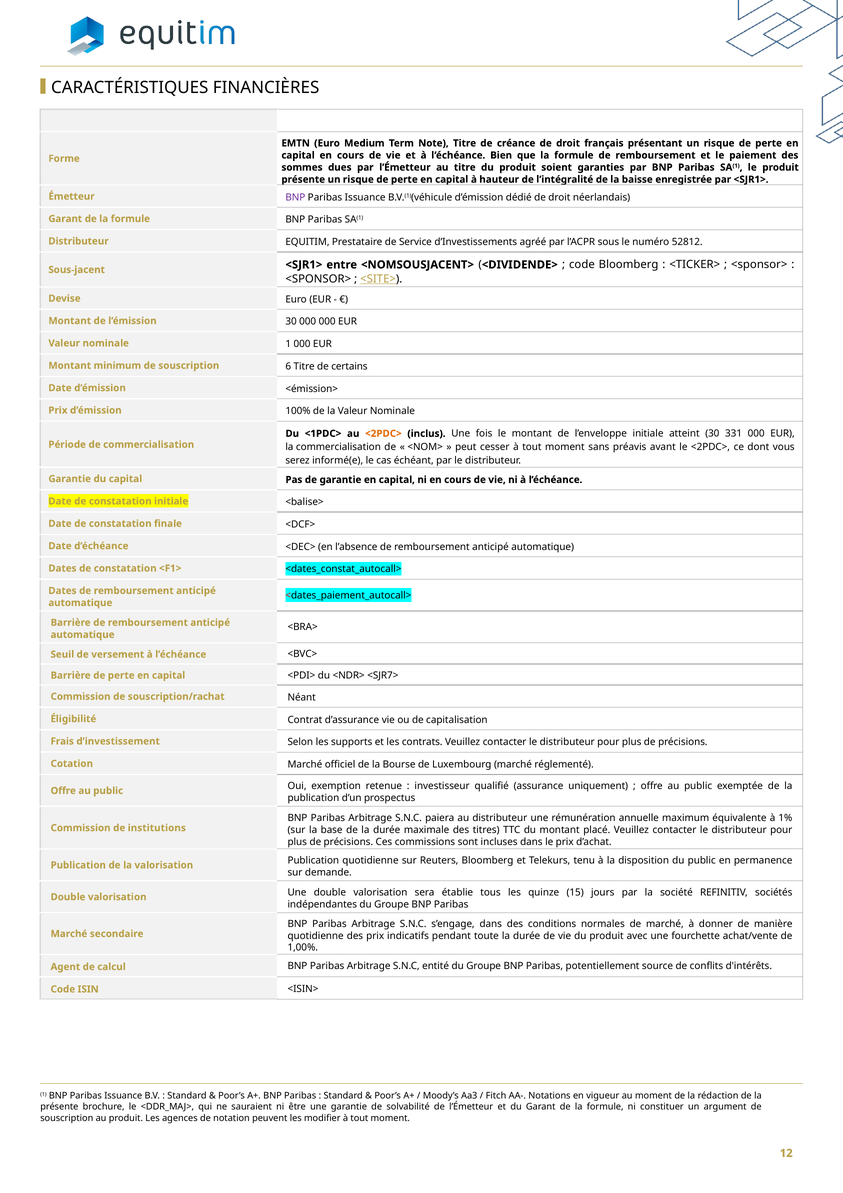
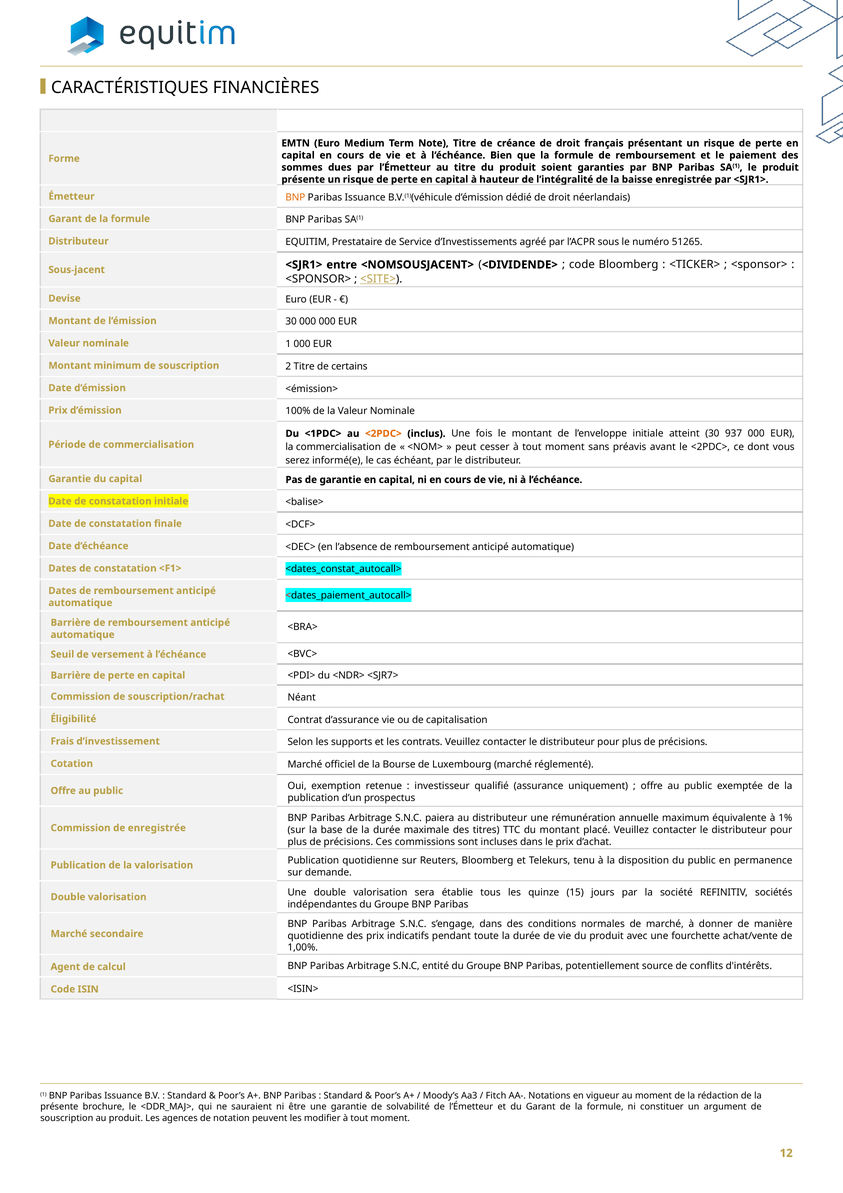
BNP at (295, 197) colour: purple -> orange
52812: 52812 -> 51265
6: 6 -> 2
331: 331 -> 937
de institutions: institutions -> enregistrée
